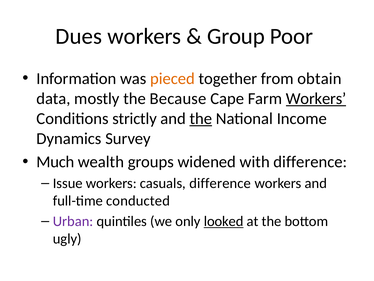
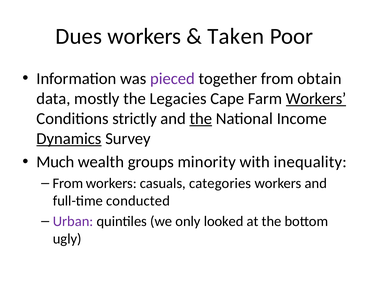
Group: Group -> Taken
pieced colour: orange -> purple
Because: Because -> Legacies
Dynamics underline: none -> present
widened: widened -> minority
with difference: difference -> inequality
Issue at (68, 183): Issue -> From
casuals difference: difference -> categories
looked underline: present -> none
